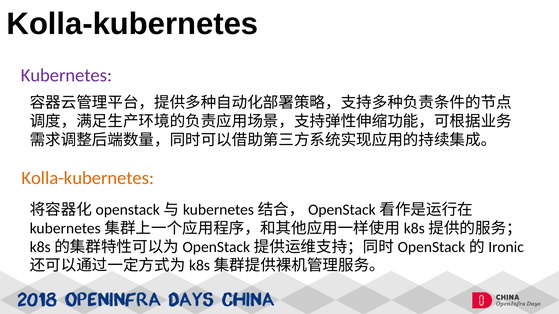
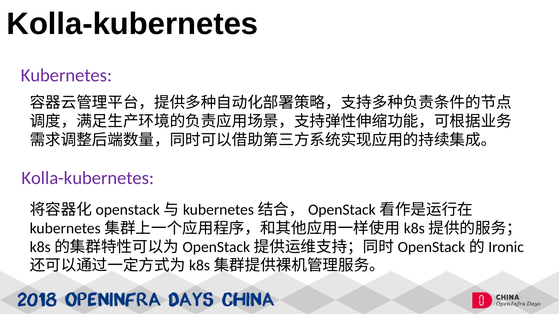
Kolla-kubernetes at (88, 178) colour: orange -> purple
